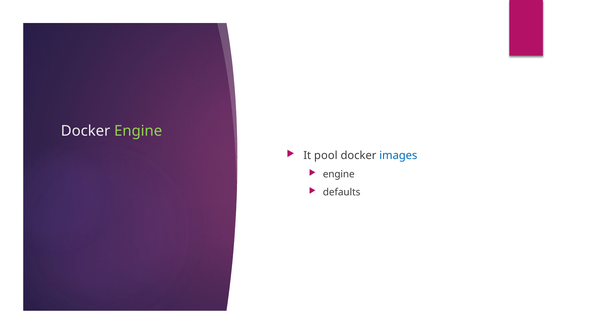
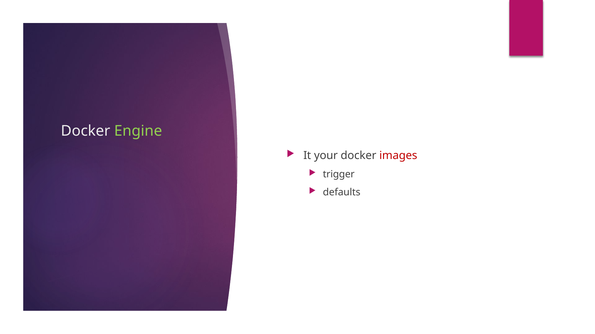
pool: pool -> your
images colour: blue -> red
engine at (339, 175): engine -> trigger
